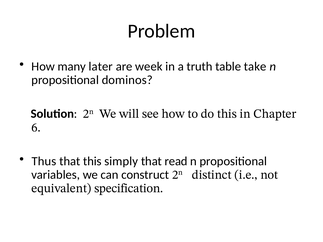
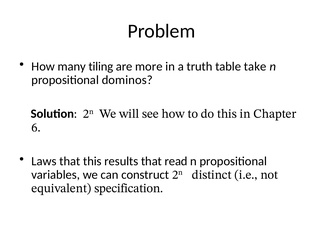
later: later -> tiling
week: week -> more
Thus: Thus -> Laws
simply: simply -> results
